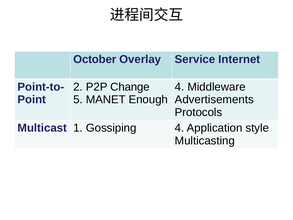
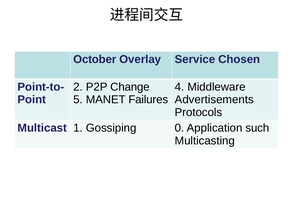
Internet: Internet -> Chosen
Enough: Enough -> Failures
Gossiping 4: 4 -> 0
style: style -> such
